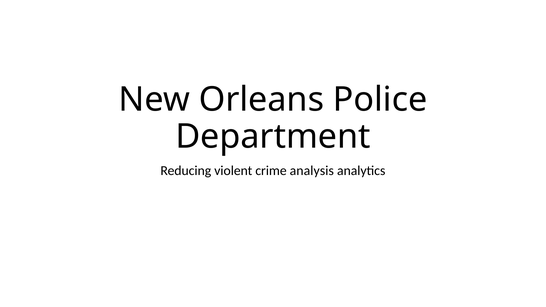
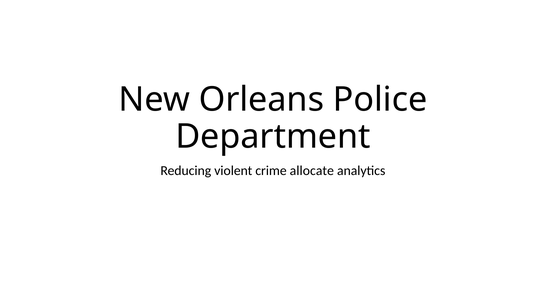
analysis: analysis -> allocate
